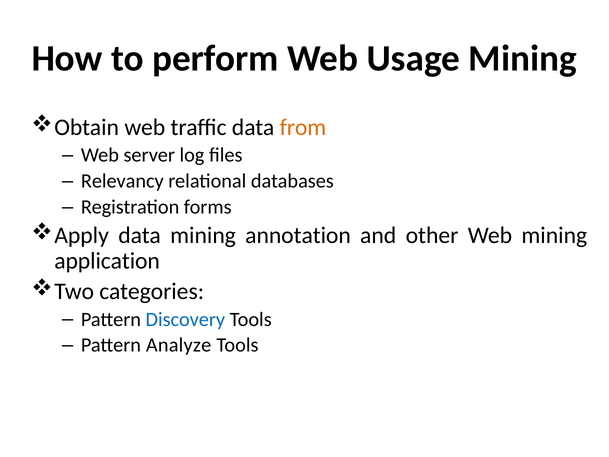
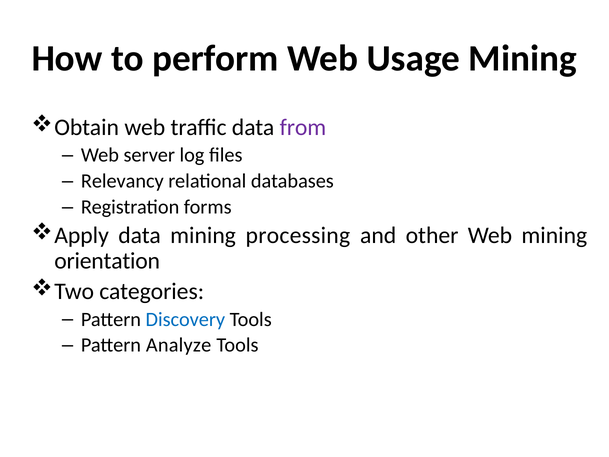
from colour: orange -> purple
annotation: annotation -> processing
application: application -> orientation
